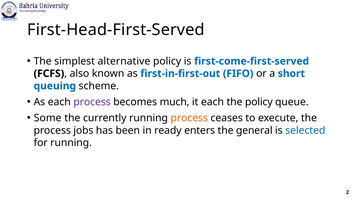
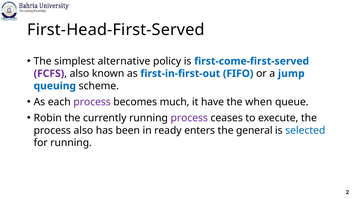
FCFS colour: black -> purple
short: short -> jump
it each: each -> have
the policy: policy -> when
Some: Some -> Robin
process at (189, 118) colour: orange -> purple
process jobs: jobs -> also
